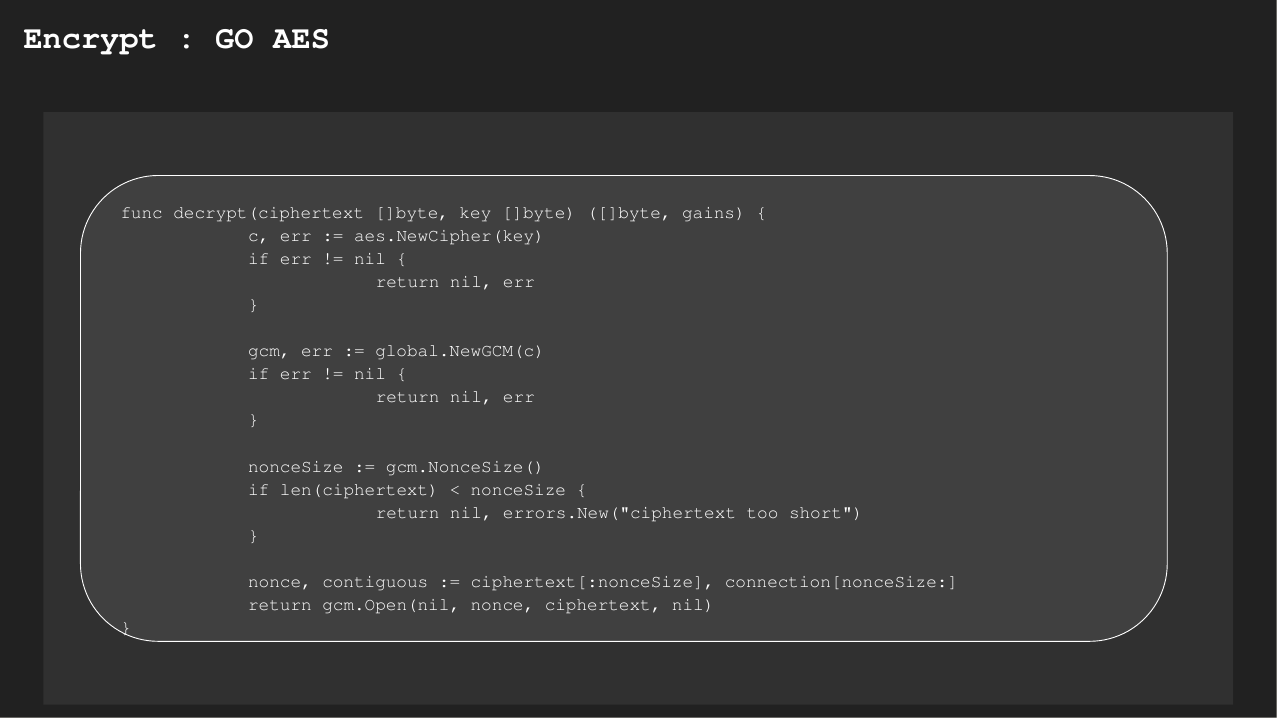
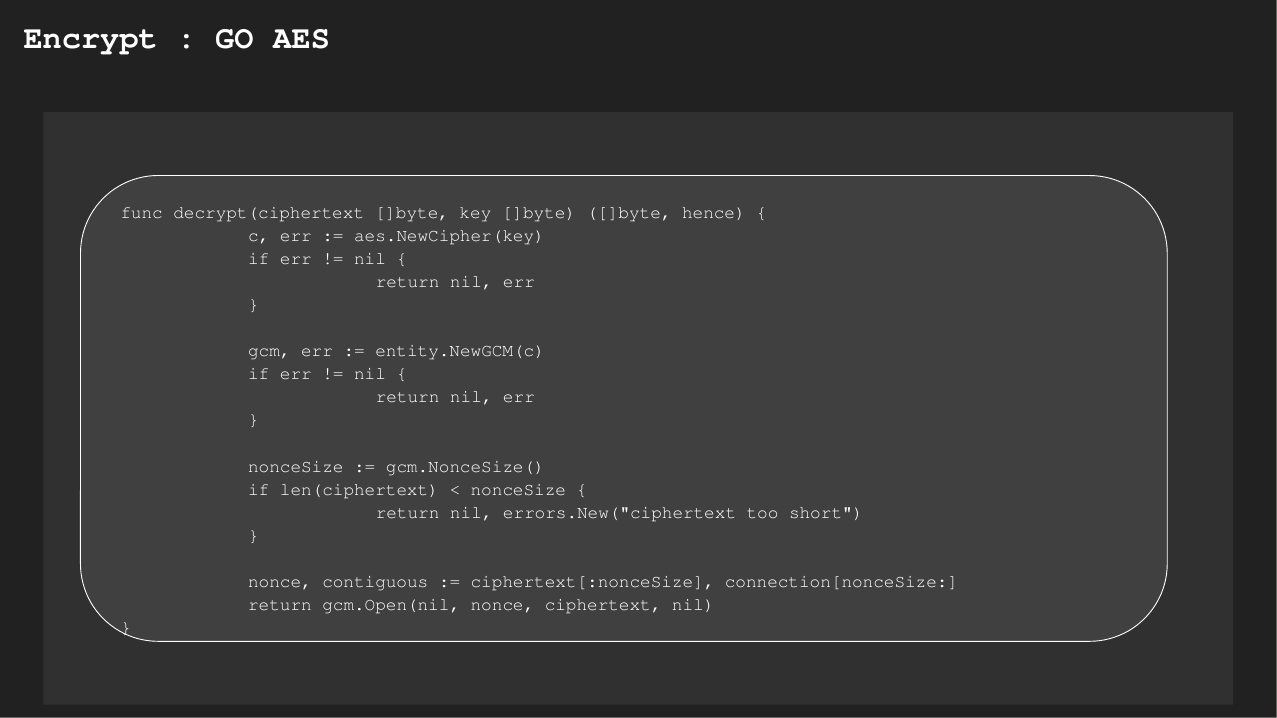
gains: gains -> hence
global.NewGCM(c: global.NewGCM(c -> entity.NewGCM(c
